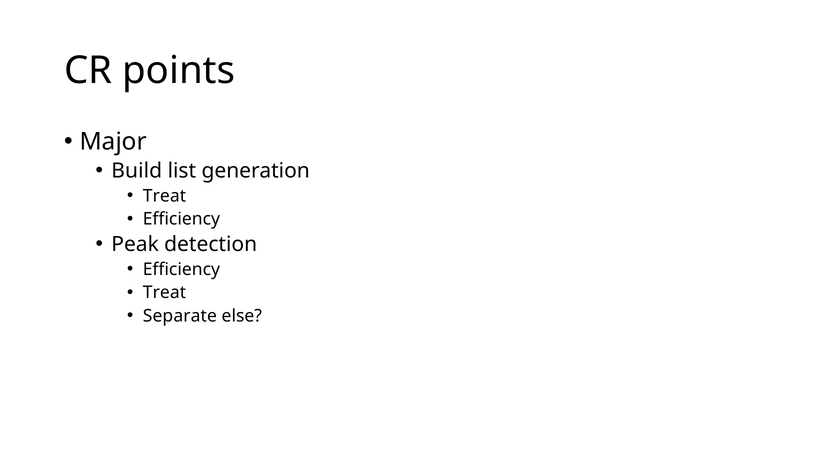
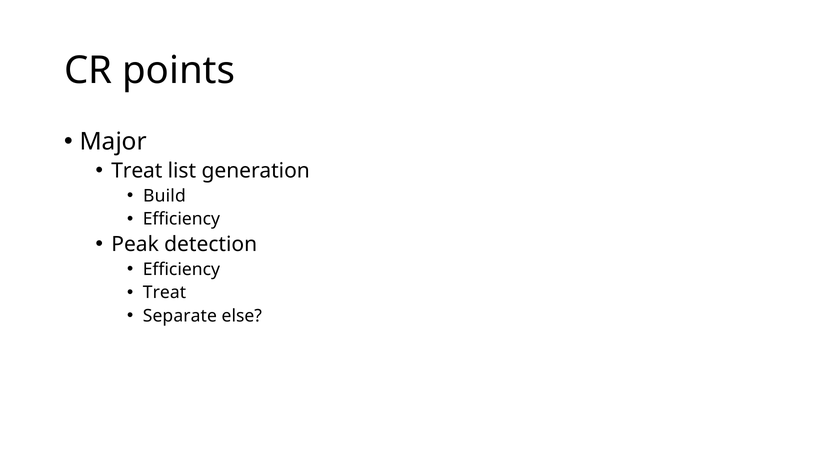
Build at (137, 171): Build -> Treat
Treat at (164, 196): Treat -> Build
